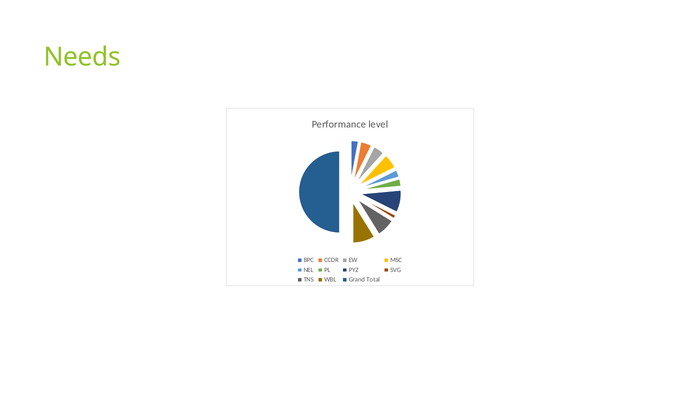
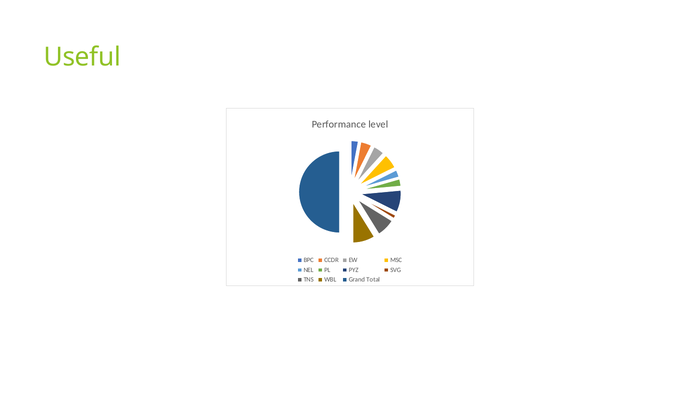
Needs: Needs -> Useful
